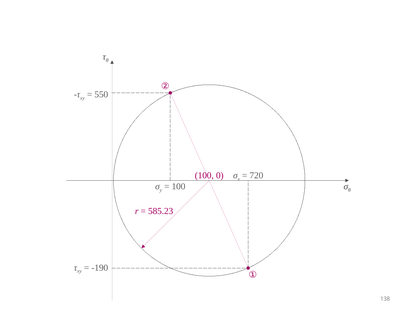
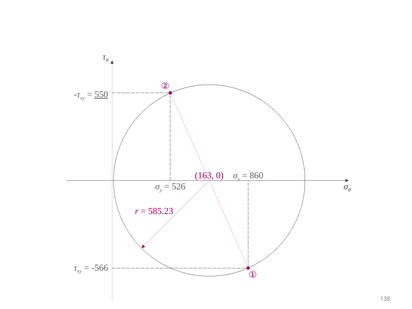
550 underline: none -> present
100 at (204, 175): 100 -> 163
720: 720 -> 860
100 at (179, 187): 100 -> 526
-190: -190 -> -566
